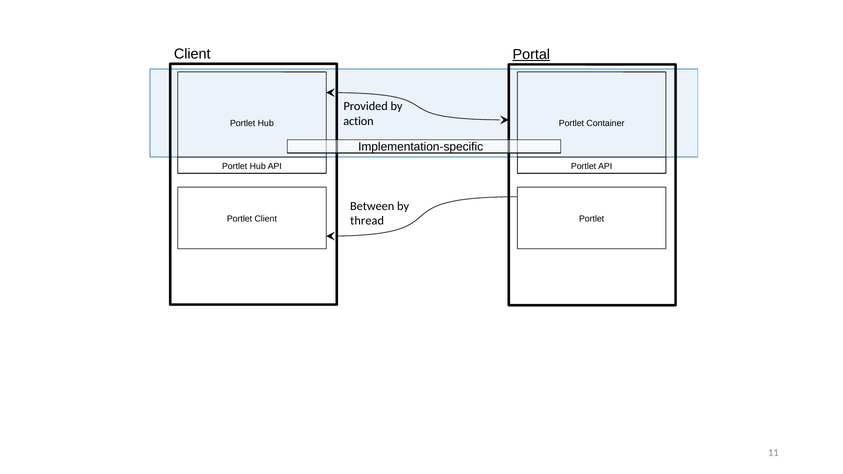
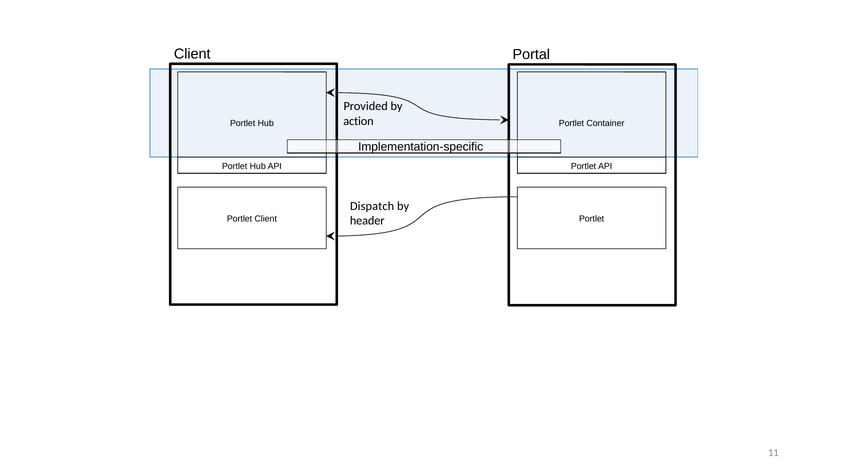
Portal underline: present -> none
Between: Between -> Dispatch
thread: thread -> header
